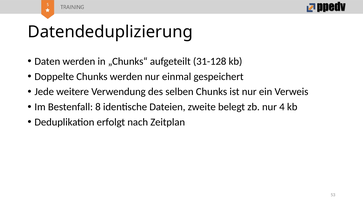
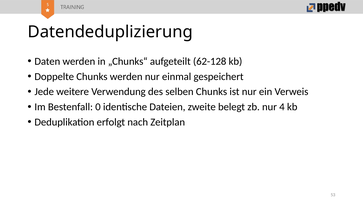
31-128: 31-128 -> 62-128
8: 8 -> 0
